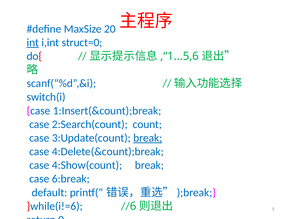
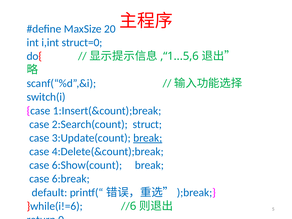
int underline: present -> none
count: count -> struct
4:Show(count: 4:Show(count -> 6:Show(count
